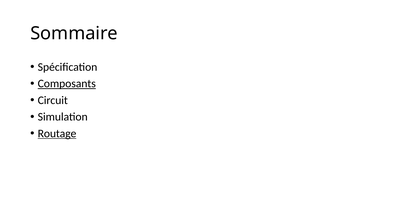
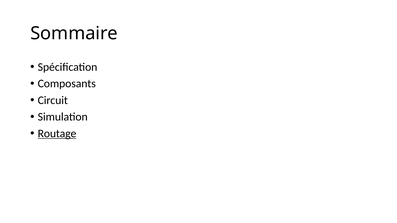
Composants underline: present -> none
